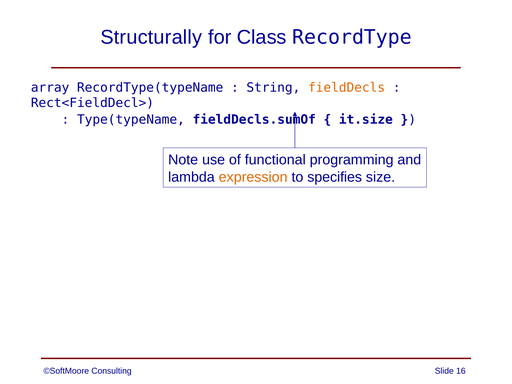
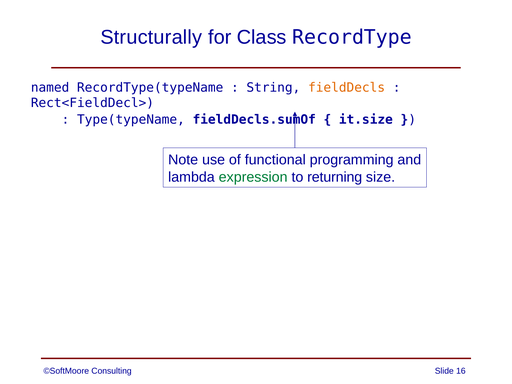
array: array -> named
expression colour: orange -> green
specifies: specifies -> returning
